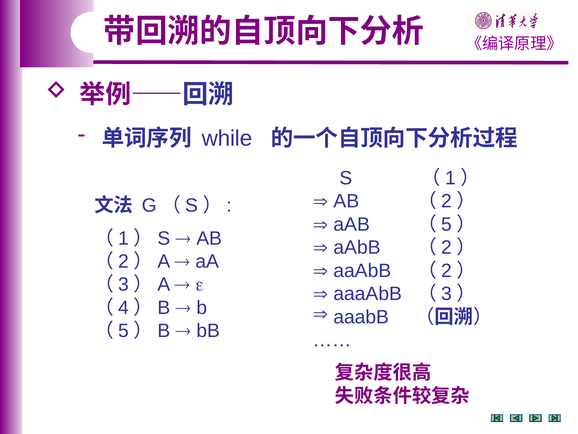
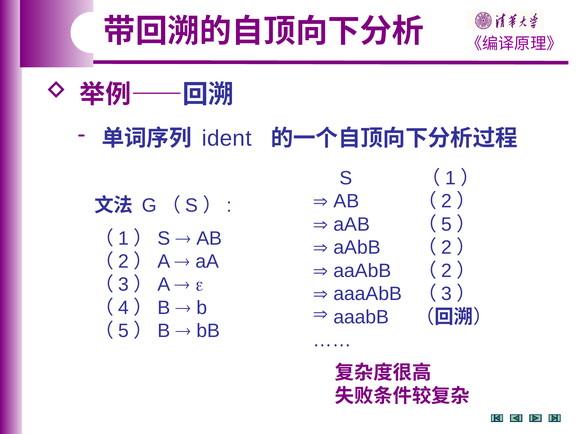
while: while -> ident
